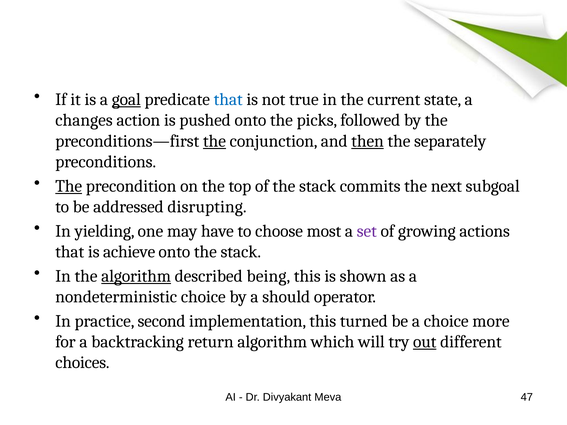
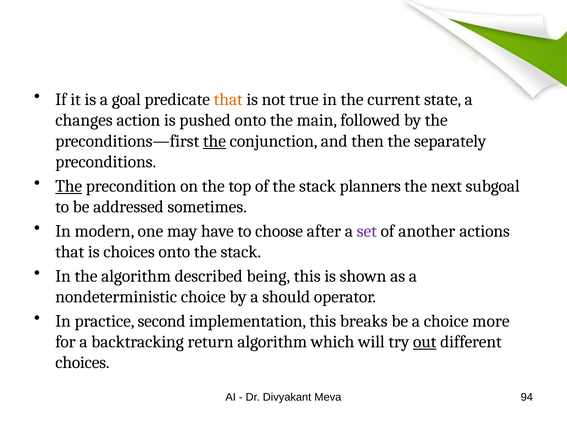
goal underline: present -> none
that at (228, 99) colour: blue -> orange
picks: picks -> main
then underline: present -> none
commits: commits -> planners
disrupting: disrupting -> sometimes
yielding: yielding -> modern
most: most -> after
growing: growing -> another
is achieve: achieve -> choices
algorithm at (136, 276) underline: present -> none
turned: turned -> breaks
47: 47 -> 94
